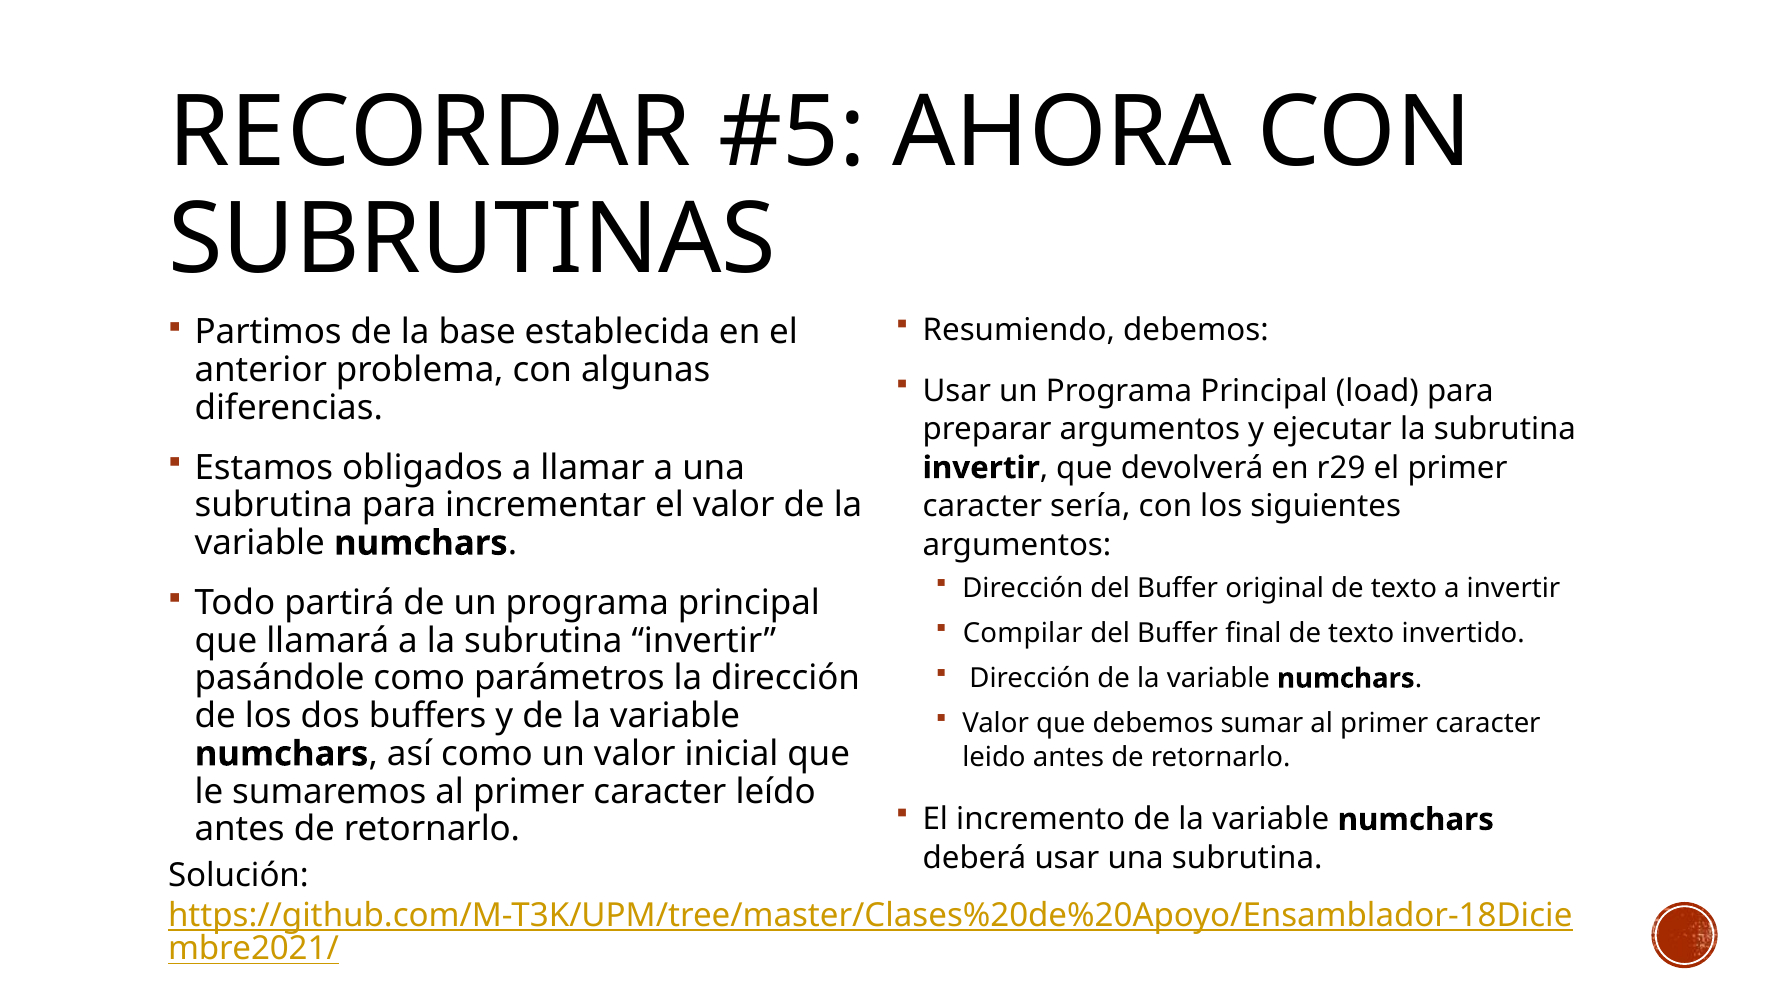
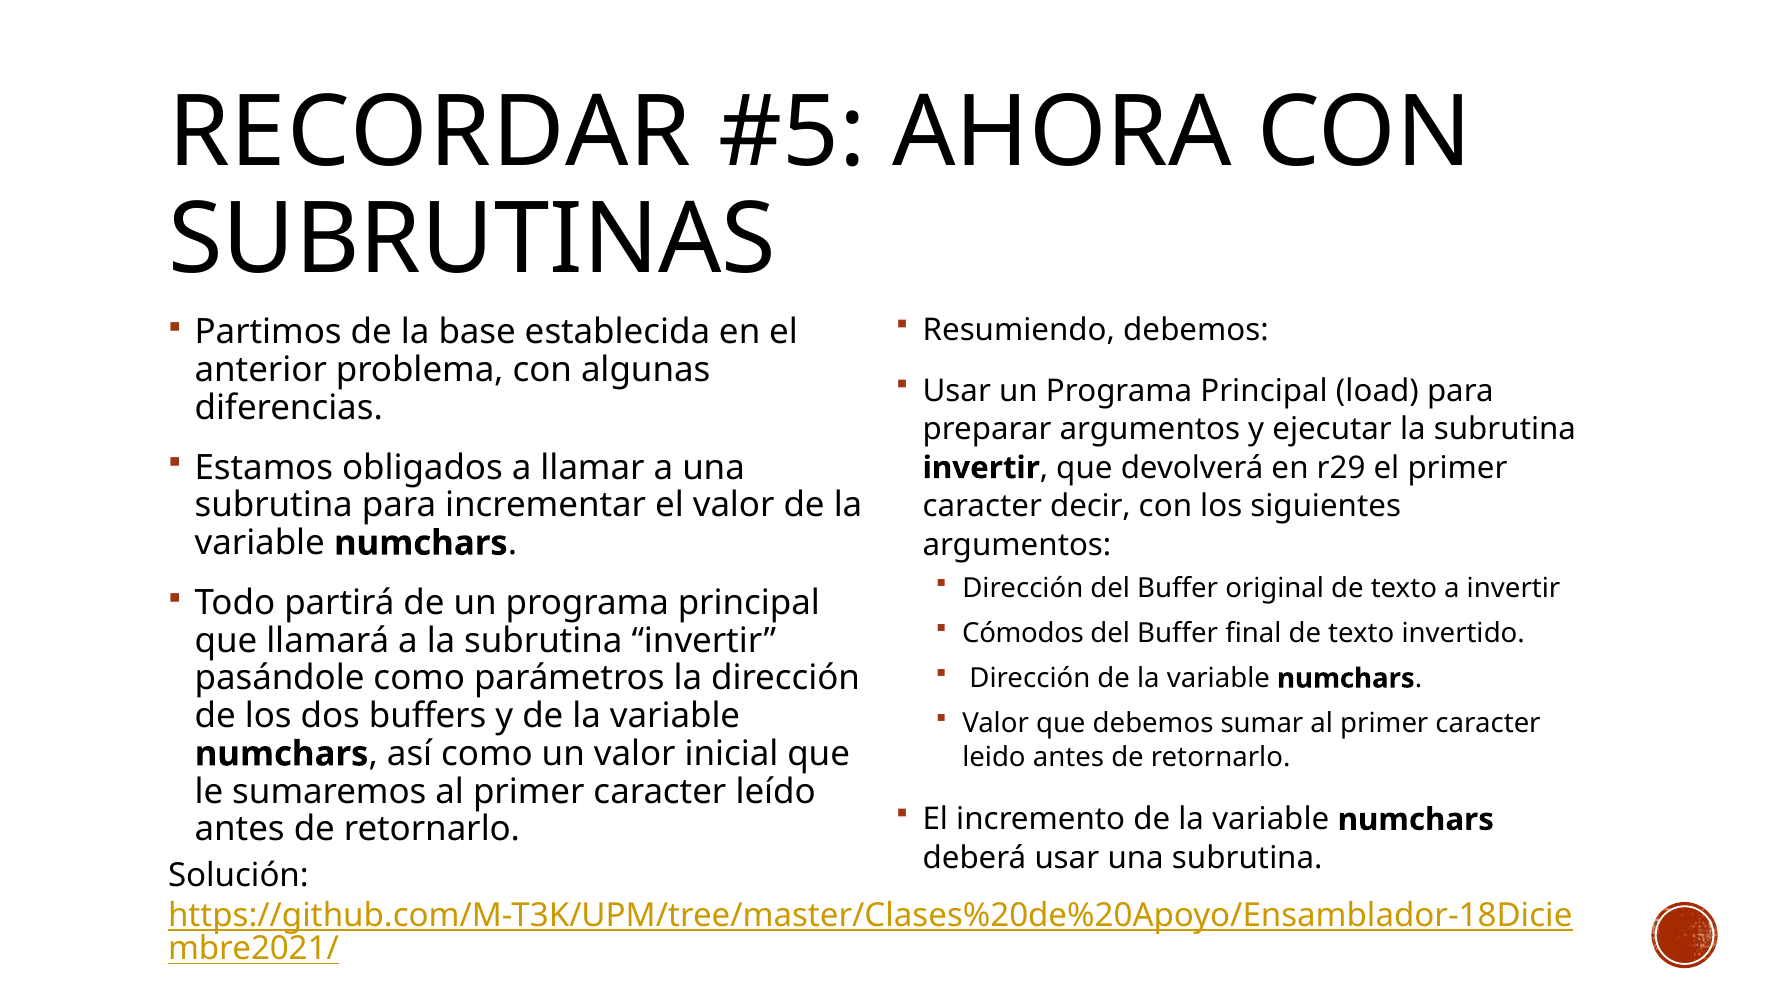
sería: sería -> decir
Compilar: Compilar -> Cómodos
